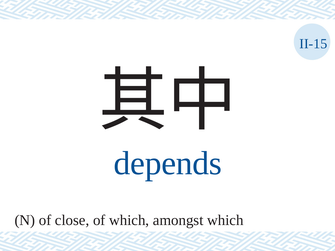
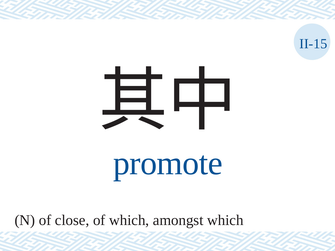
depends: depends -> promote
